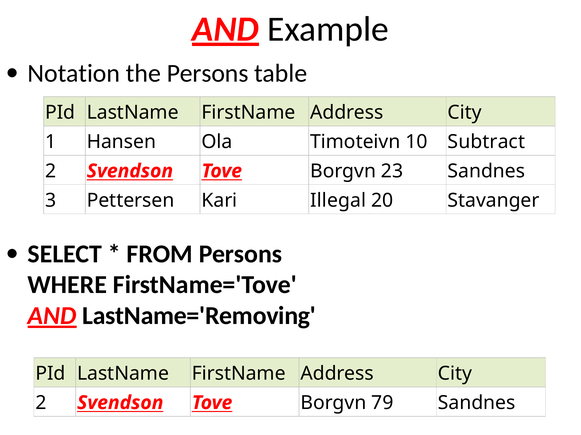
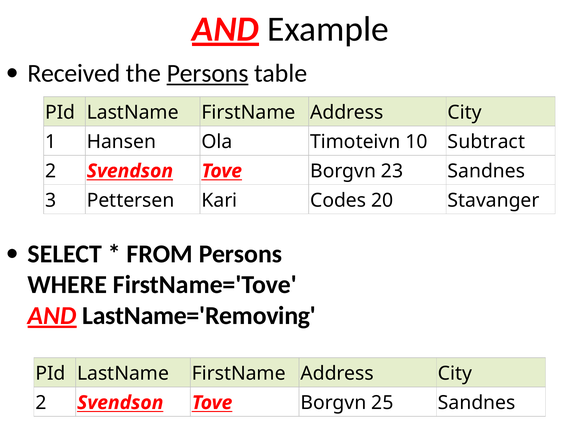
Notation: Notation -> Received
Persons at (208, 73) underline: none -> present
Illegal: Illegal -> Codes
79: 79 -> 25
